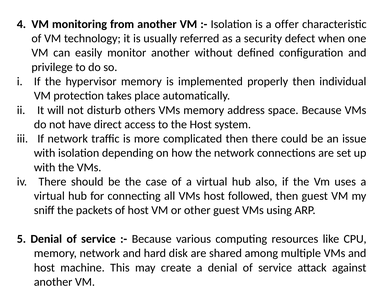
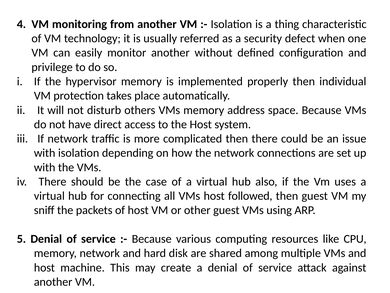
offer: offer -> thing
